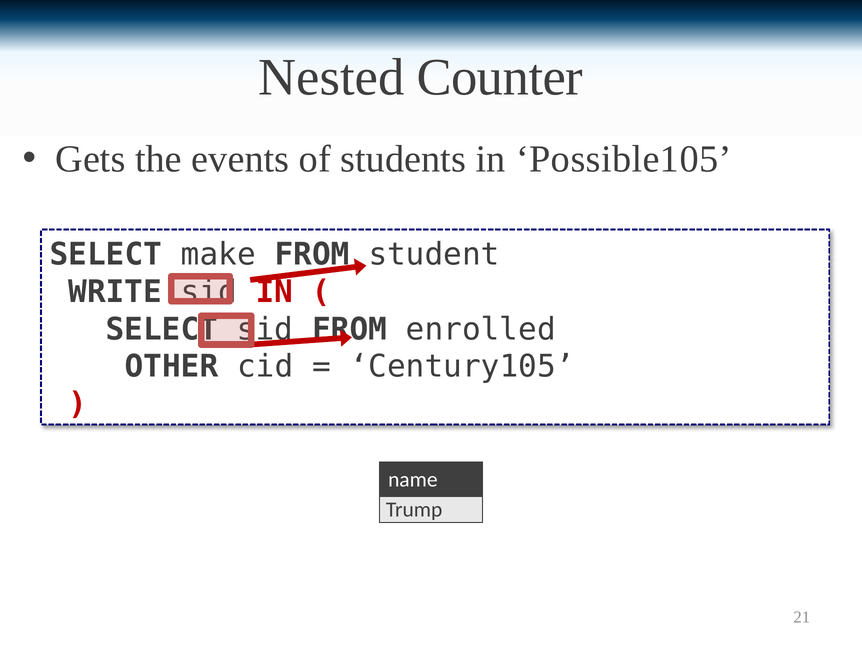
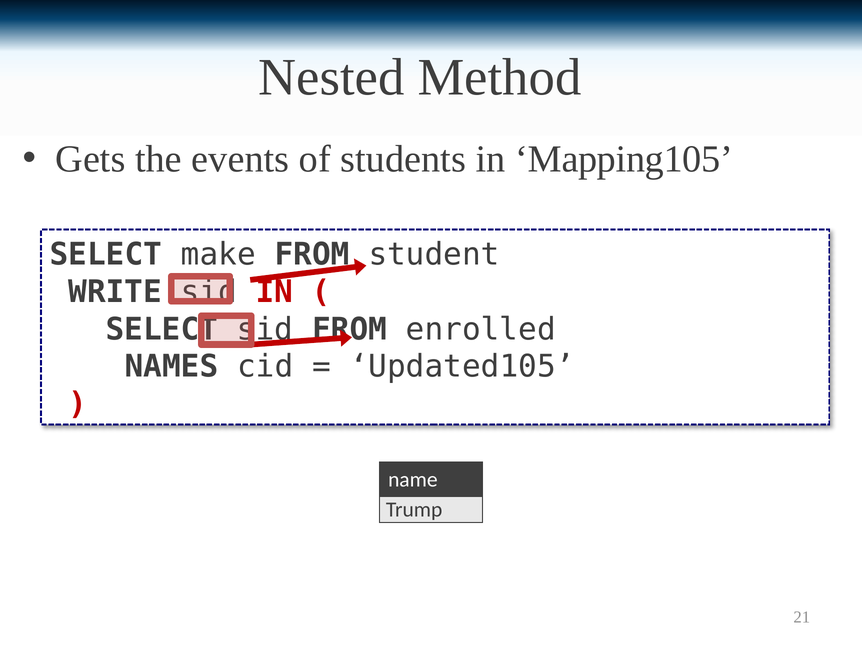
Counter: Counter -> Method
Possible105: Possible105 -> Mapping105
OTHER: OTHER -> NAMES
Century105: Century105 -> Updated105
